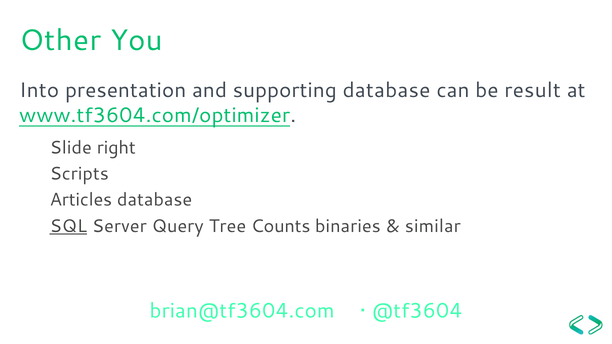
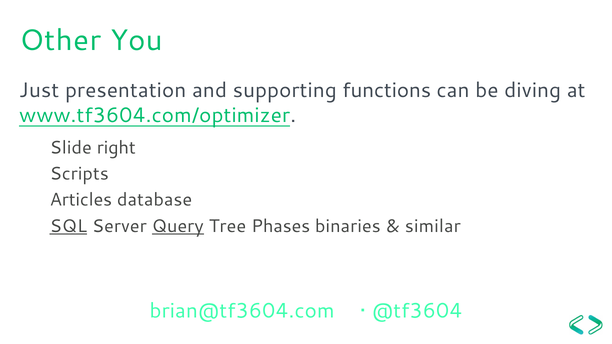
Into: Into -> Just
supporting database: database -> functions
result: result -> diving
Query underline: none -> present
Counts: Counts -> Phases
